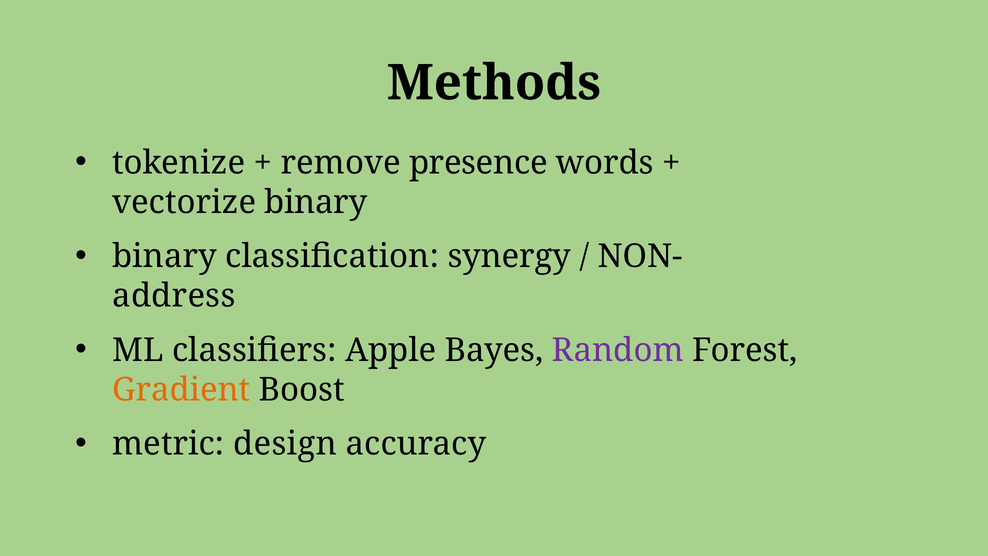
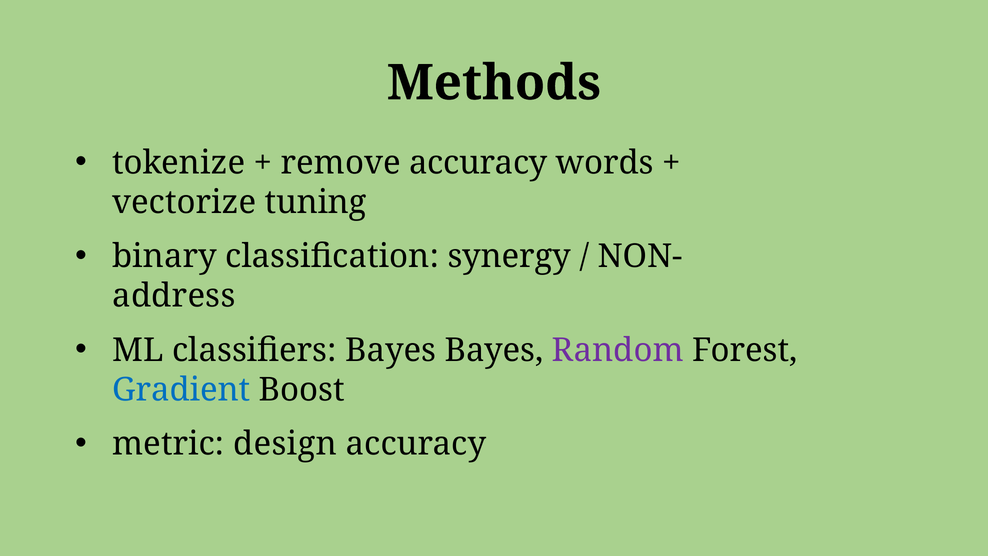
remove presence: presence -> accuracy
vectorize binary: binary -> tuning
classifiers Apple: Apple -> Bayes
Gradient colour: orange -> blue
